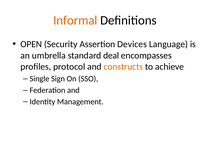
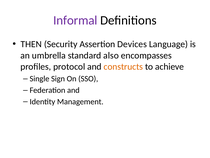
Informal colour: orange -> purple
OPEN: OPEN -> THEN
deal: deal -> also
